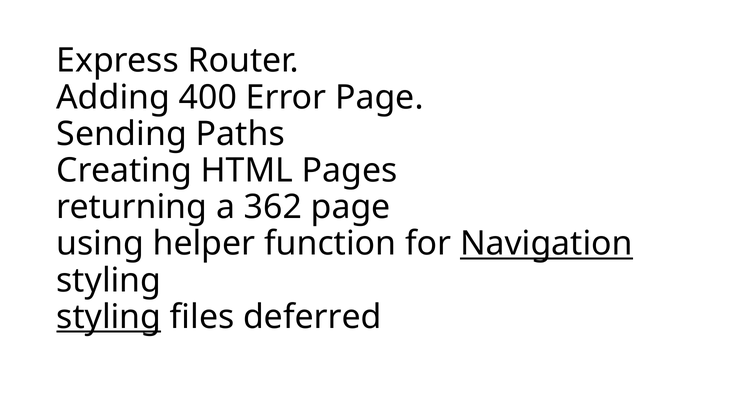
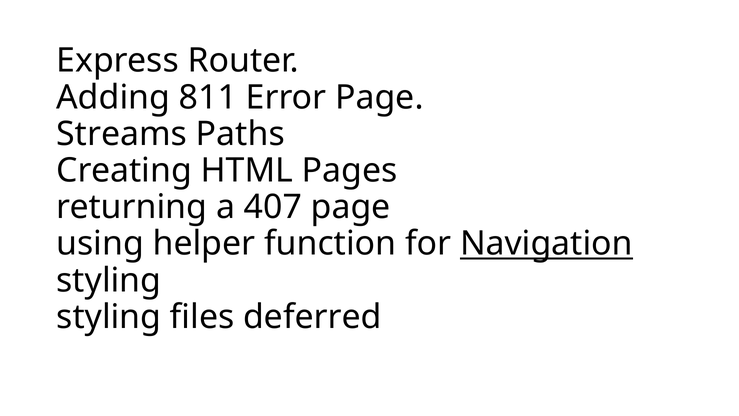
400: 400 -> 811
Sending: Sending -> Streams
362: 362 -> 407
styling at (109, 317) underline: present -> none
